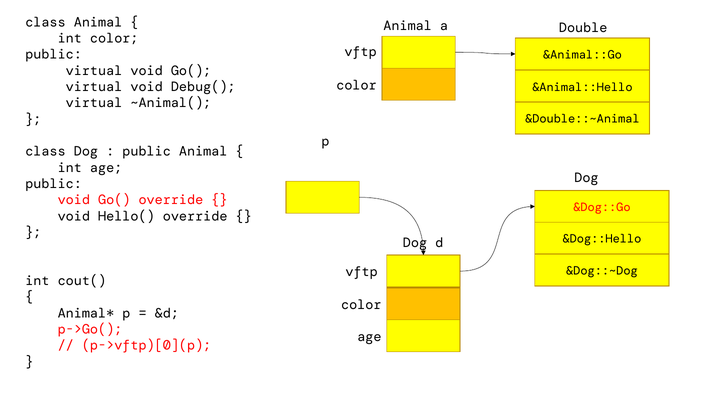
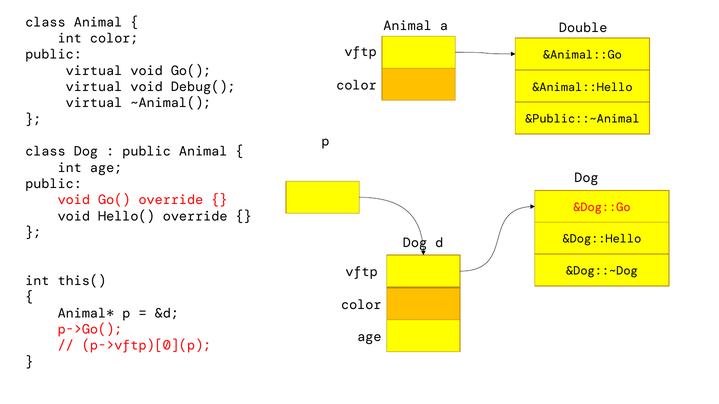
&Double::~Animal: &Double::~Animal -> &Public::~Animal
cout(: cout( -> this(
